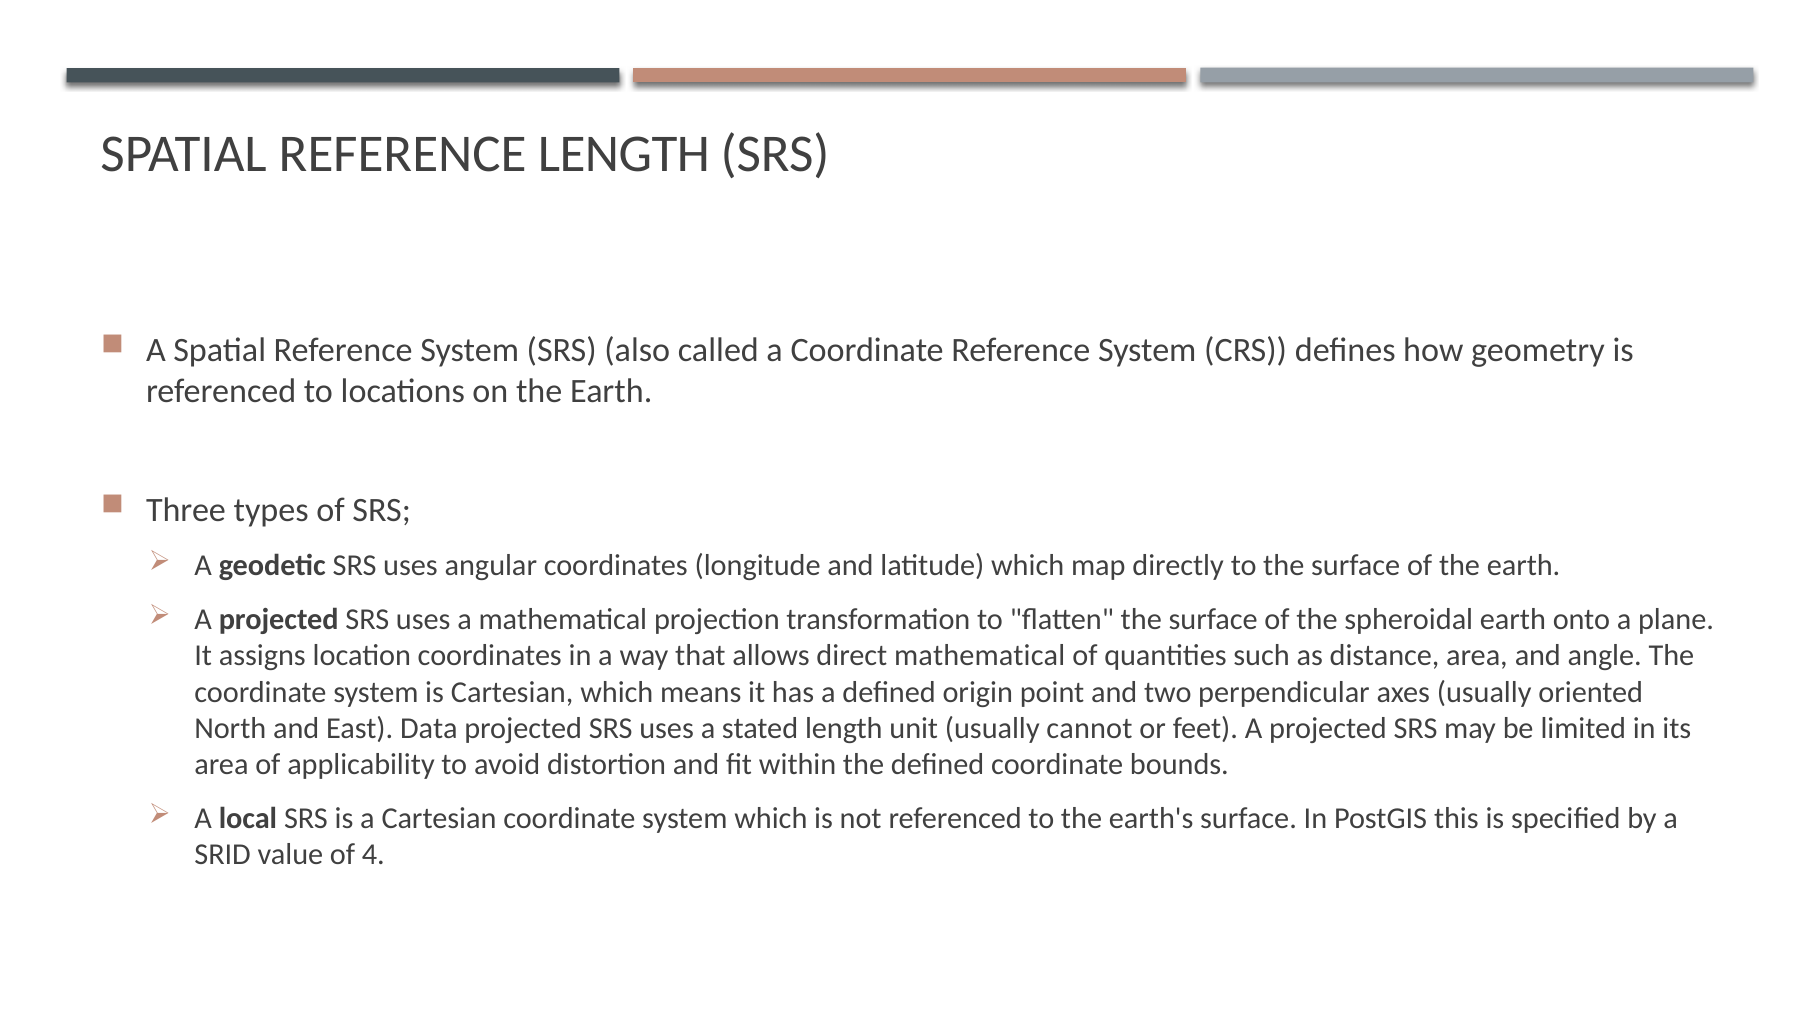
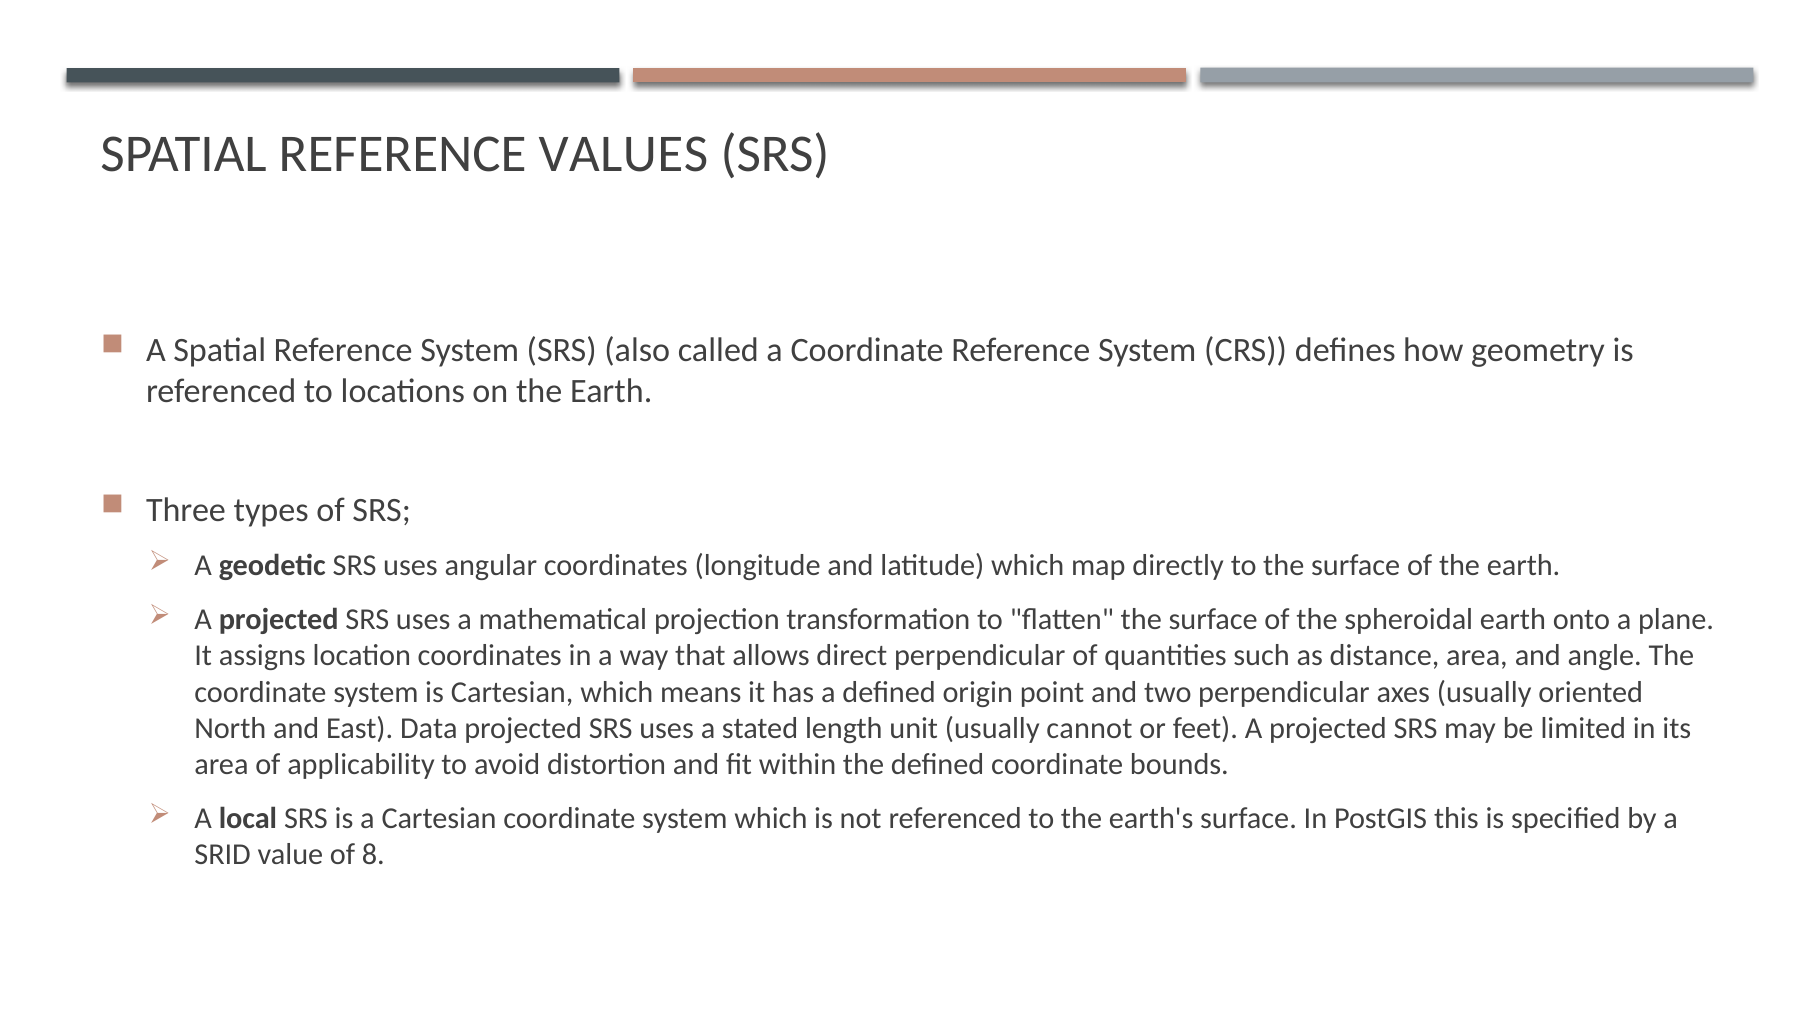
REFERENCE LENGTH: LENGTH -> VALUES
direct mathematical: mathematical -> perpendicular
4: 4 -> 8
